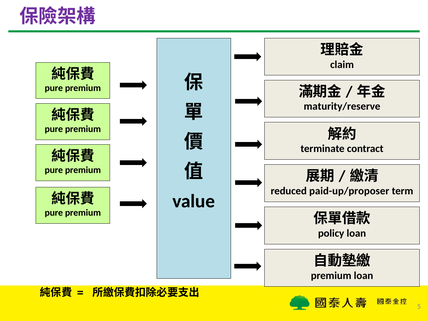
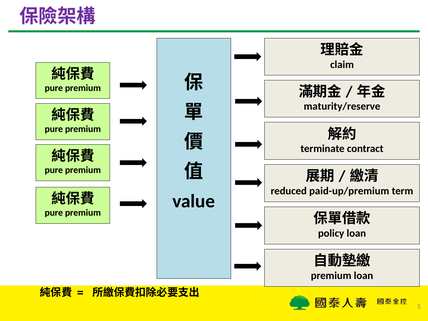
paid-up/proposer: paid-up/proposer -> paid-up/premium
